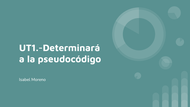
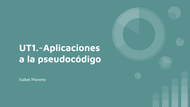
UT1.-Determinará: UT1.-Determinará -> UT1.-Aplicaciones
